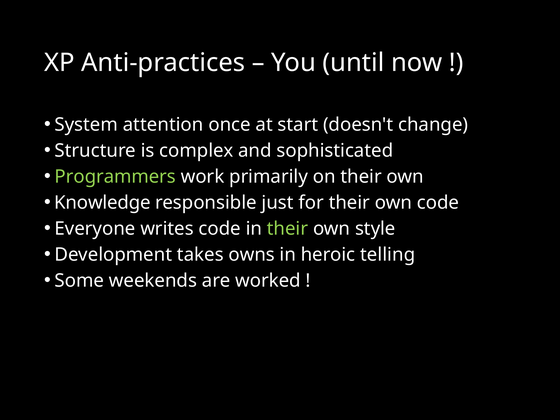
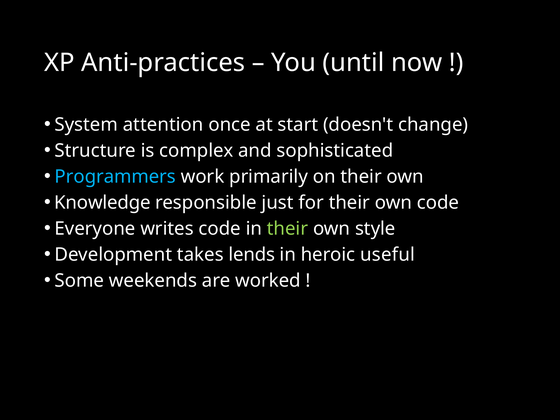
Programmers colour: light green -> light blue
owns: owns -> lends
telling: telling -> useful
